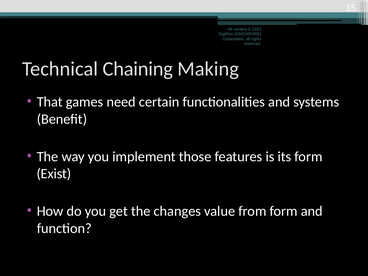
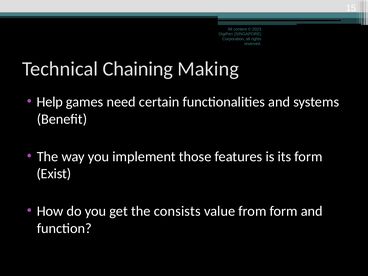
That: That -> Help
changes: changes -> consists
